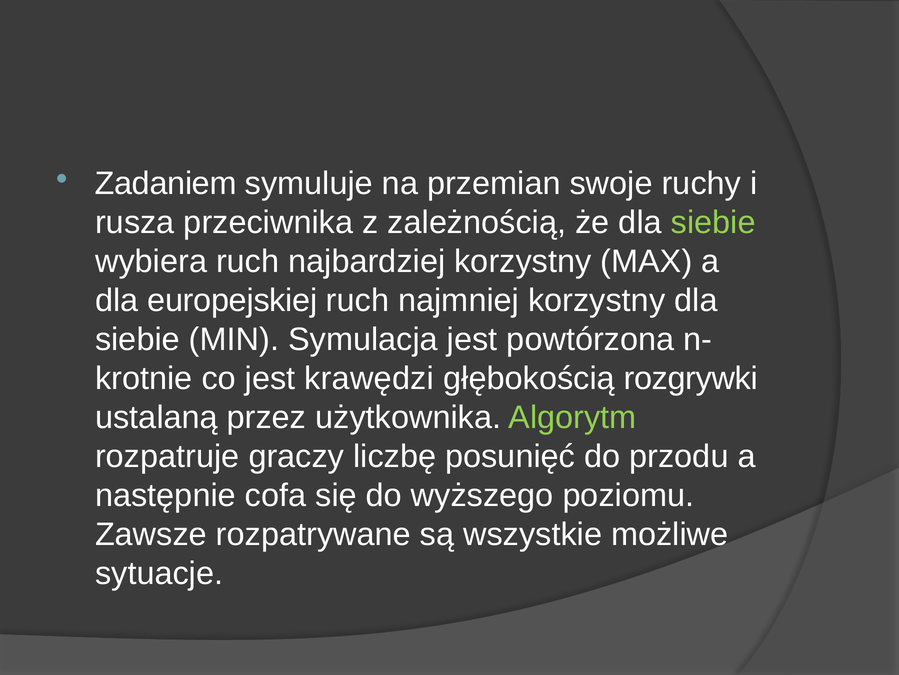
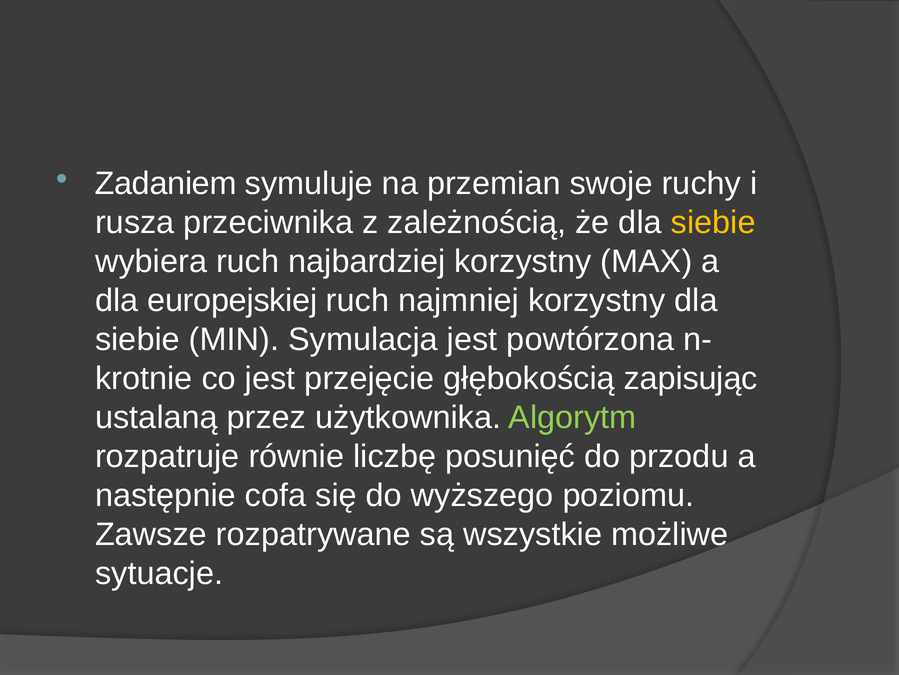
siebie at (713, 222) colour: light green -> yellow
krawędzi: krawędzi -> przejęcie
rozgrywki: rozgrywki -> zapisując
graczy: graczy -> równie
